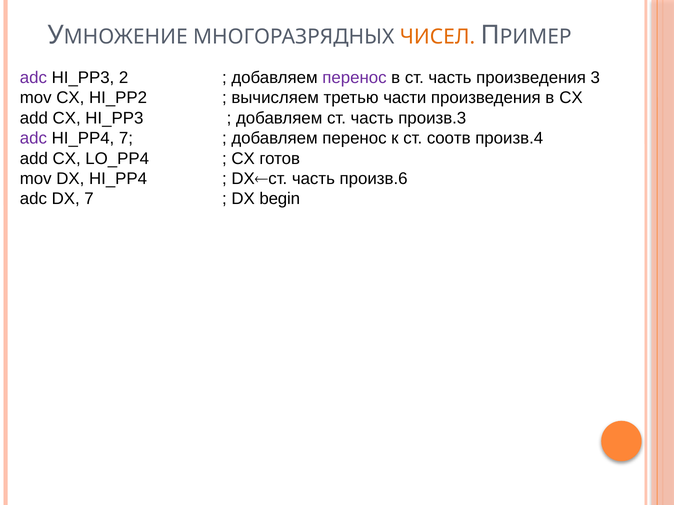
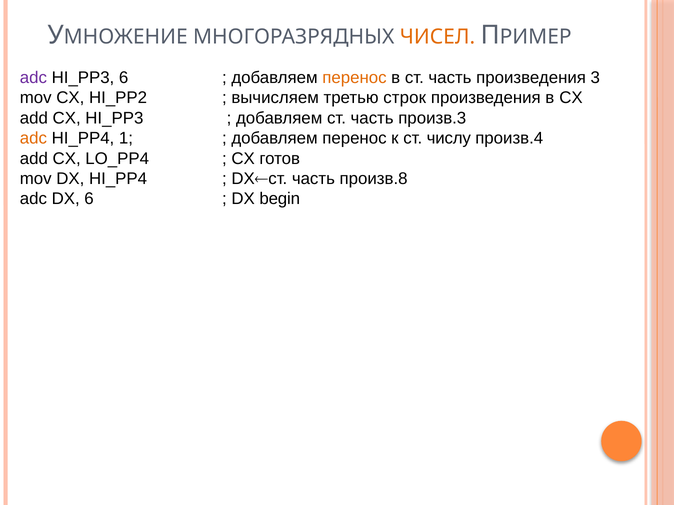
HI_PP3 2: 2 -> 6
перенос at (354, 78) colour: purple -> orange
части: части -> строк
adc at (33, 138) colour: purple -> orange
HI_PP4 7: 7 -> 1
соотв: соотв -> числу
произв.6: произв.6 -> произв.8
DX 7: 7 -> 6
